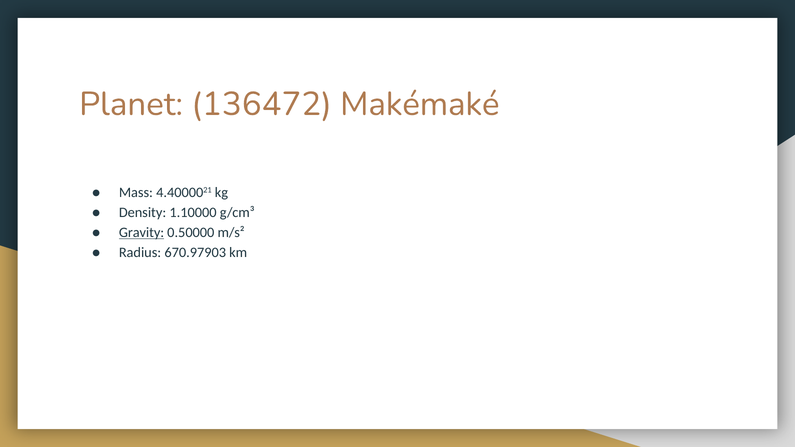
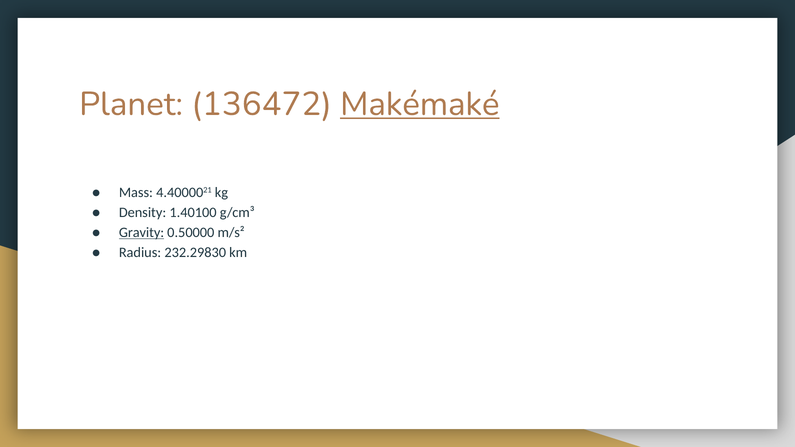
Makémaké underline: none -> present
1.10000: 1.10000 -> 1.40100
670.97903: 670.97903 -> 232.29830
